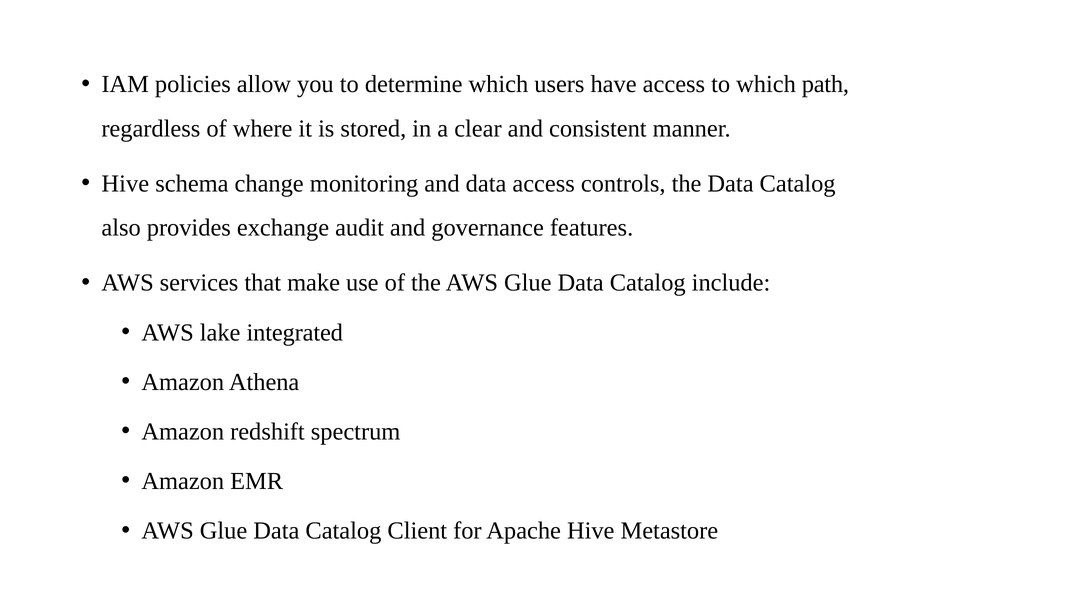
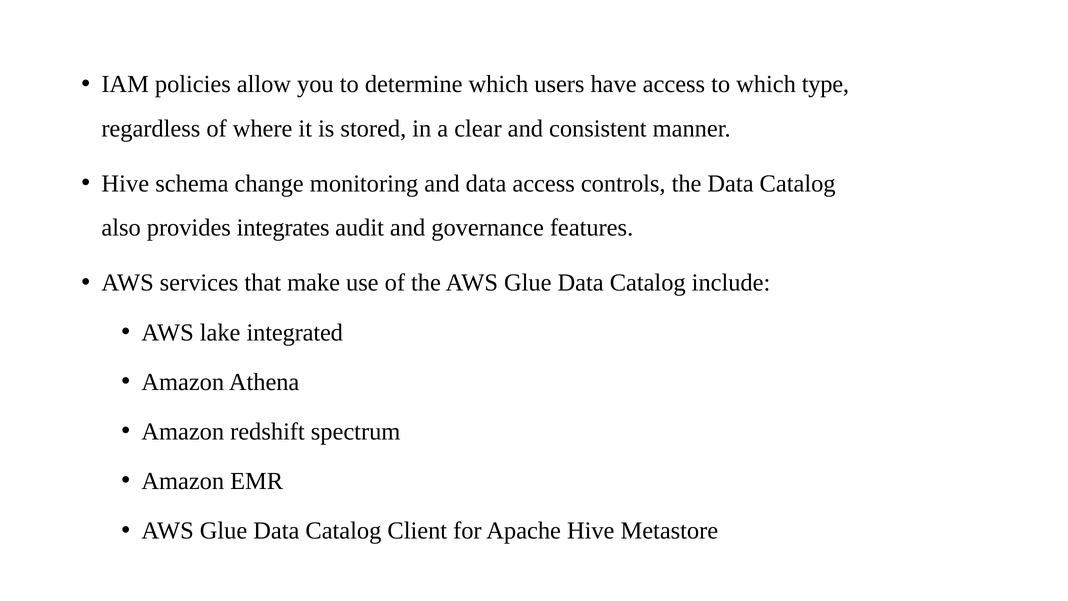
path: path -> type
exchange: exchange -> integrates
